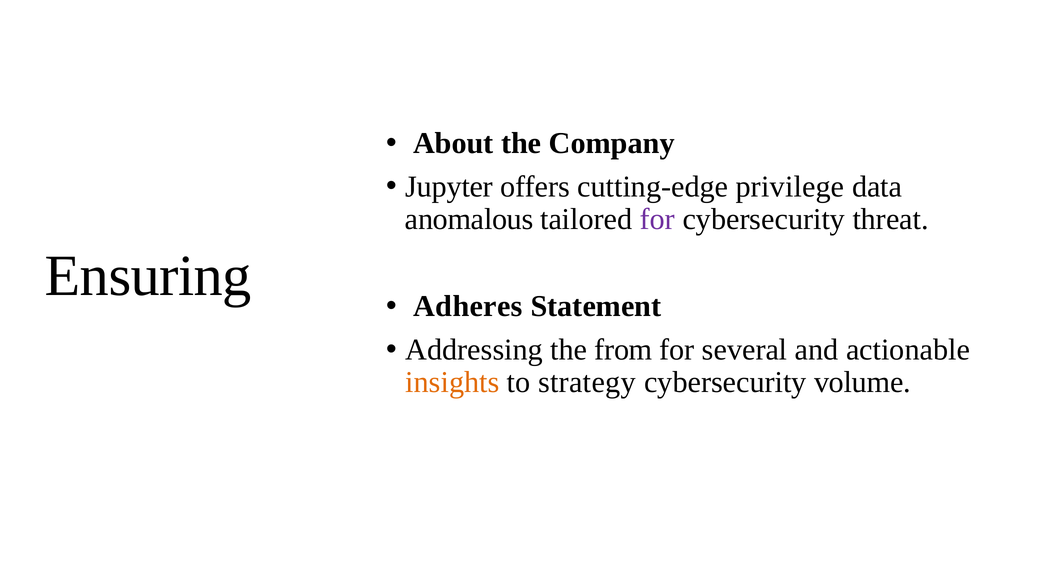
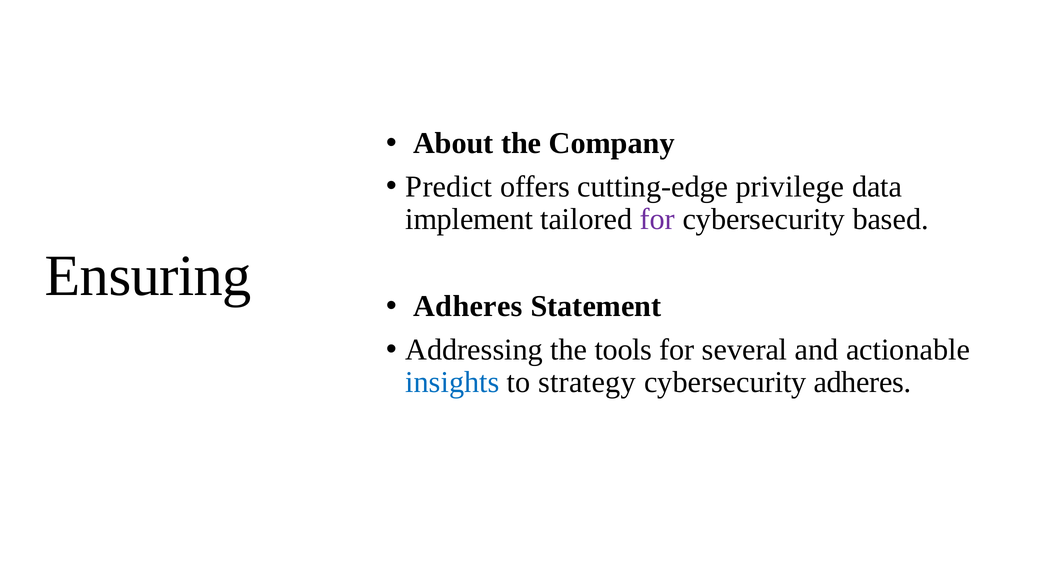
Jupyter: Jupyter -> Predict
anomalous: anomalous -> implement
threat: threat -> based
from: from -> tools
insights colour: orange -> blue
cybersecurity volume: volume -> adheres
